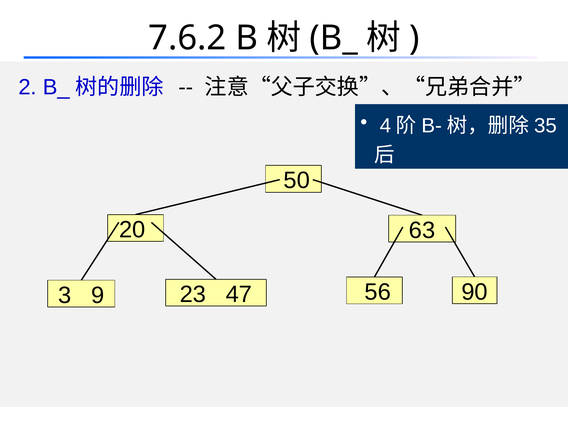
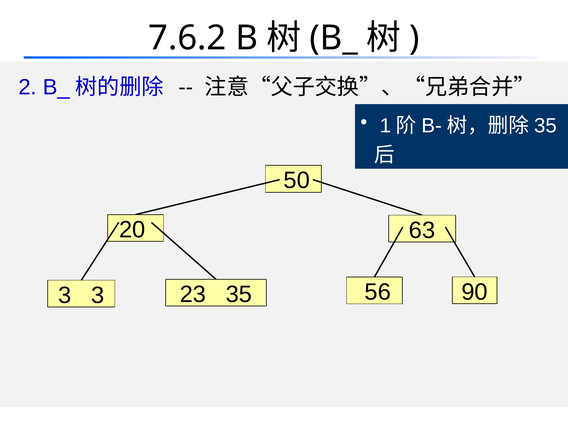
4: 4 -> 1
3 9: 9 -> 3
23 47: 47 -> 35
